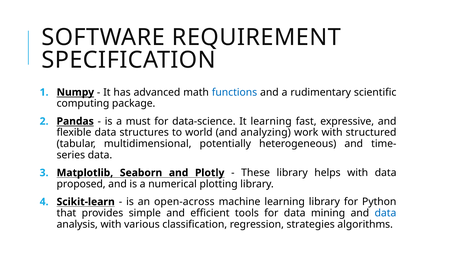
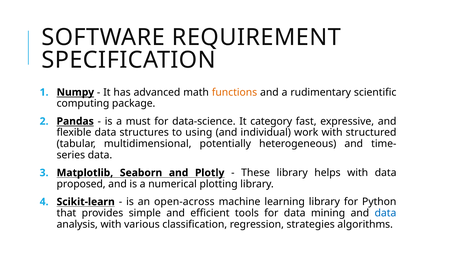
functions colour: blue -> orange
It learning: learning -> category
world: world -> using
analyzing: analyzing -> individual
